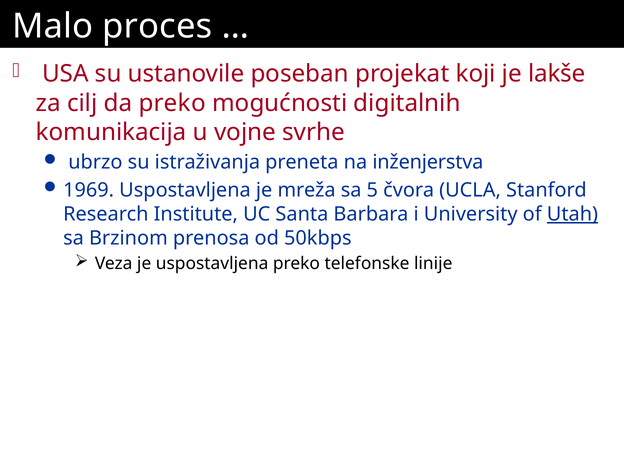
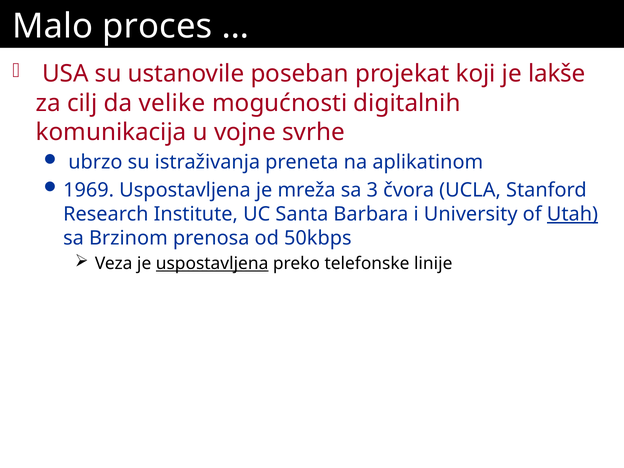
da preko: preko -> velike
inženjerstva: inženjerstva -> aplikatinom
5: 5 -> 3
uspostavljena at (212, 264) underline: none -> present
